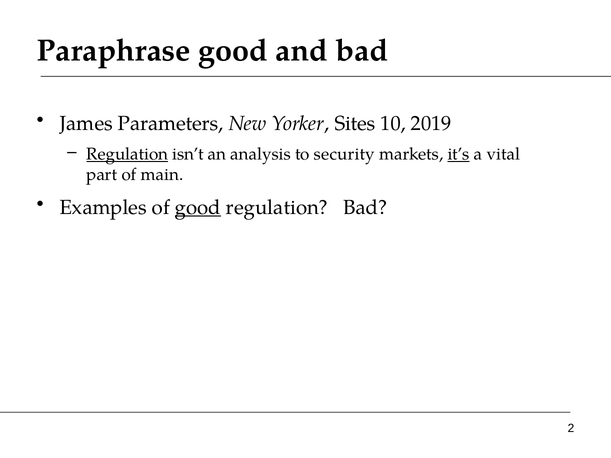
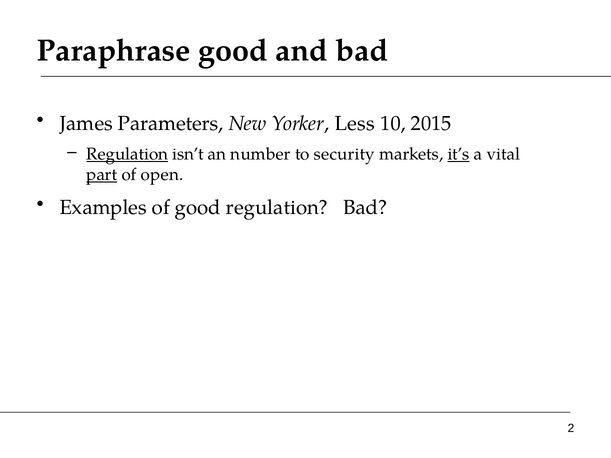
Sites: Sites -> Less
2019: 2019 -> 2015
analysis: analysis -> number
part underline: none -> present
main: main -> open
good at (198, 207) underline: present -> none
